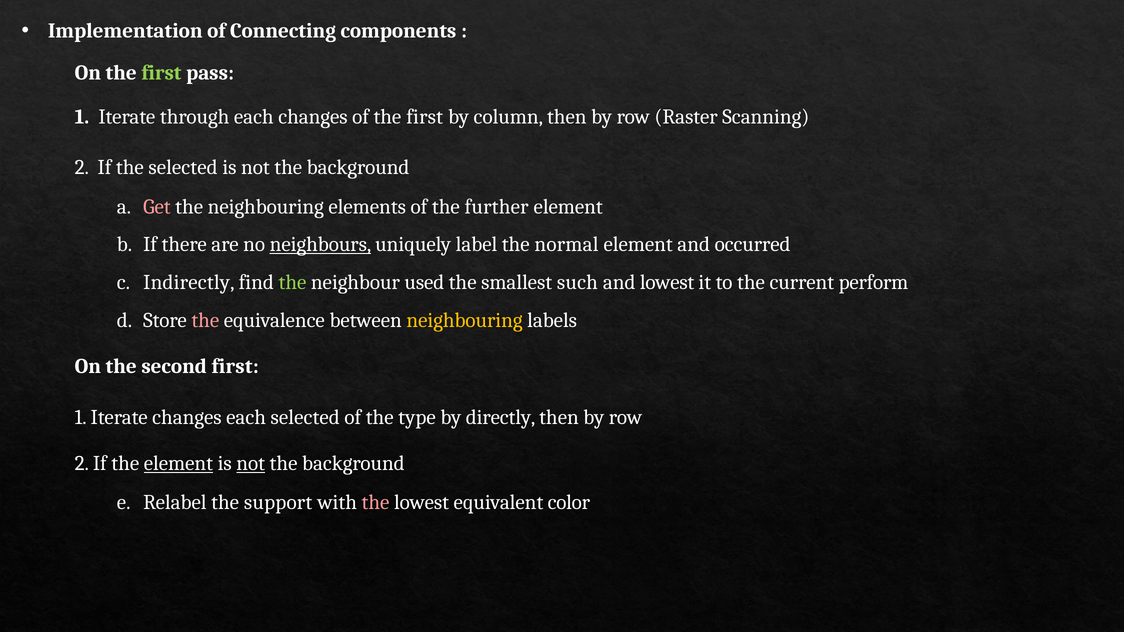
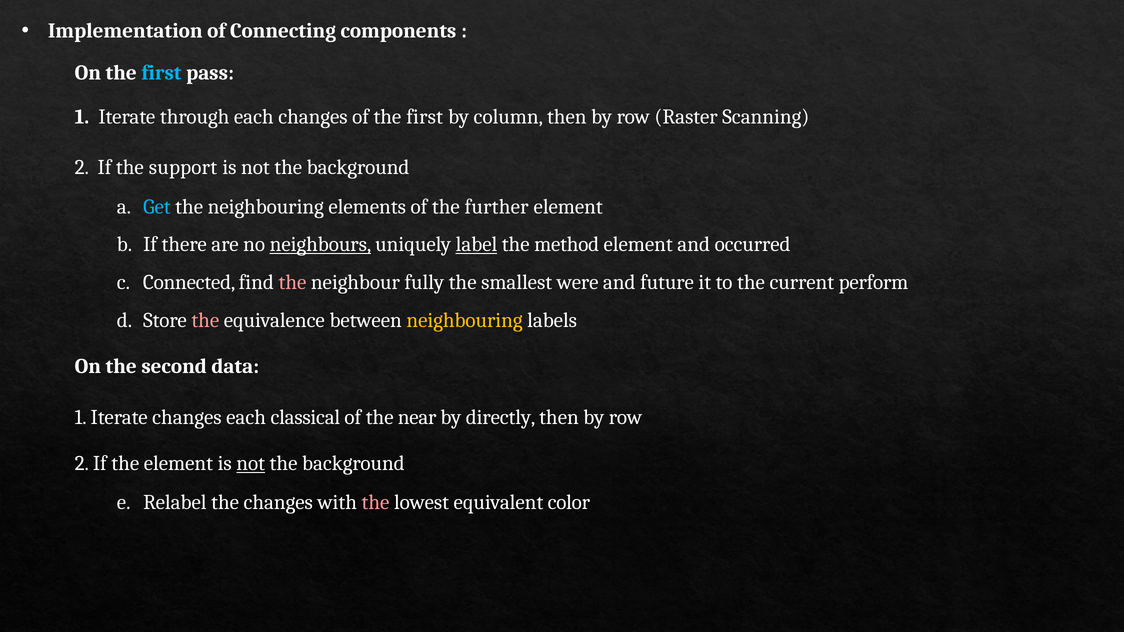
first at (161, 73) colour: light green -> light blue
the selected: selected -> support
Get colour: pink -> light blue
label underline: none -> present
normal: normal -> method
Indirectly: Indirectly -> Connected
the at (292, 283) colour: light green -> pink
used: used -> fully
such: such -> were
and lowest: lowest -> future
second first: first -> data
each selected: selected -> classical
type: type -> near
element at (178, 464) underline: present -> none
the support: support -> changes
